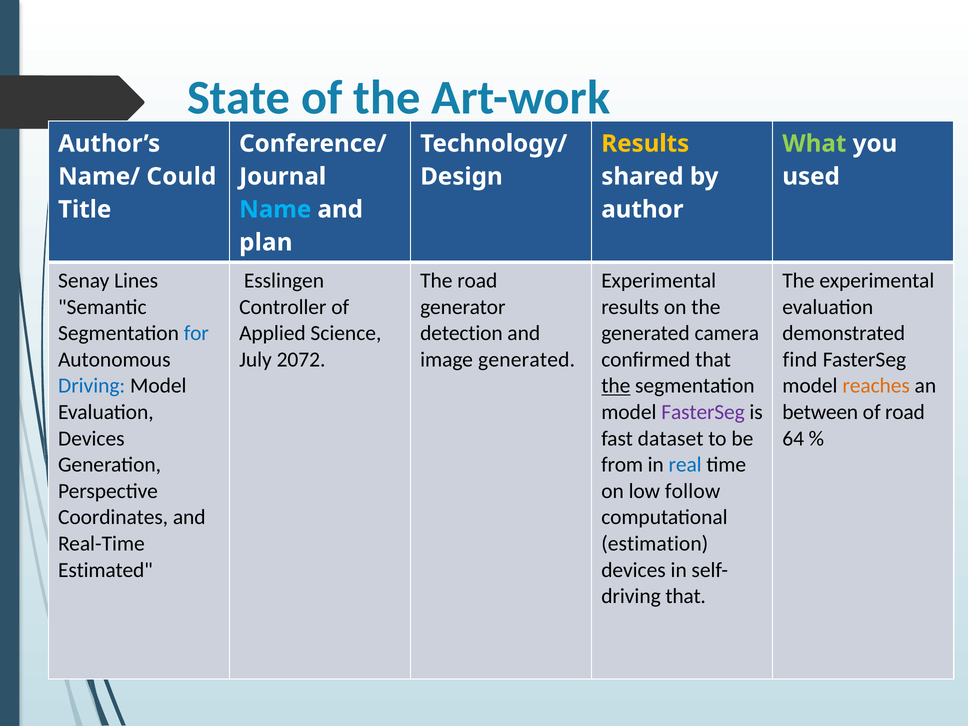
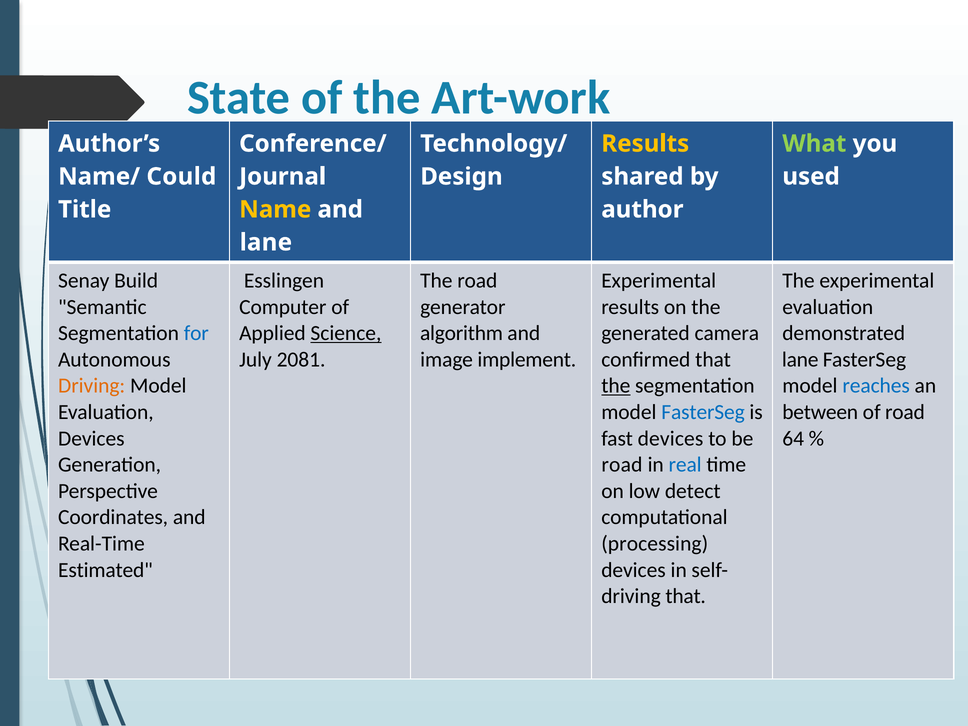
Name colour: light blue -> yellow
plan at (266, 242): plan -> lane
Lines: Lines -> Build
Controller: Controller -> Computer
Science underline: none -> present
detection: detection -> algorithm
2072: 2072 -> 2081
image generated: generated -> implement
find at (800, 360): find -> lane
Driving at (92, 386) colour: blue -> orange
reaches colour: orange -> blue
FasterSeg at (703, 412) colour: purple -> blue
fast dataset: dataset -> devices
from at (622, 465): from -> road
follow: follow -> detect
estimation: estimation -> processing
